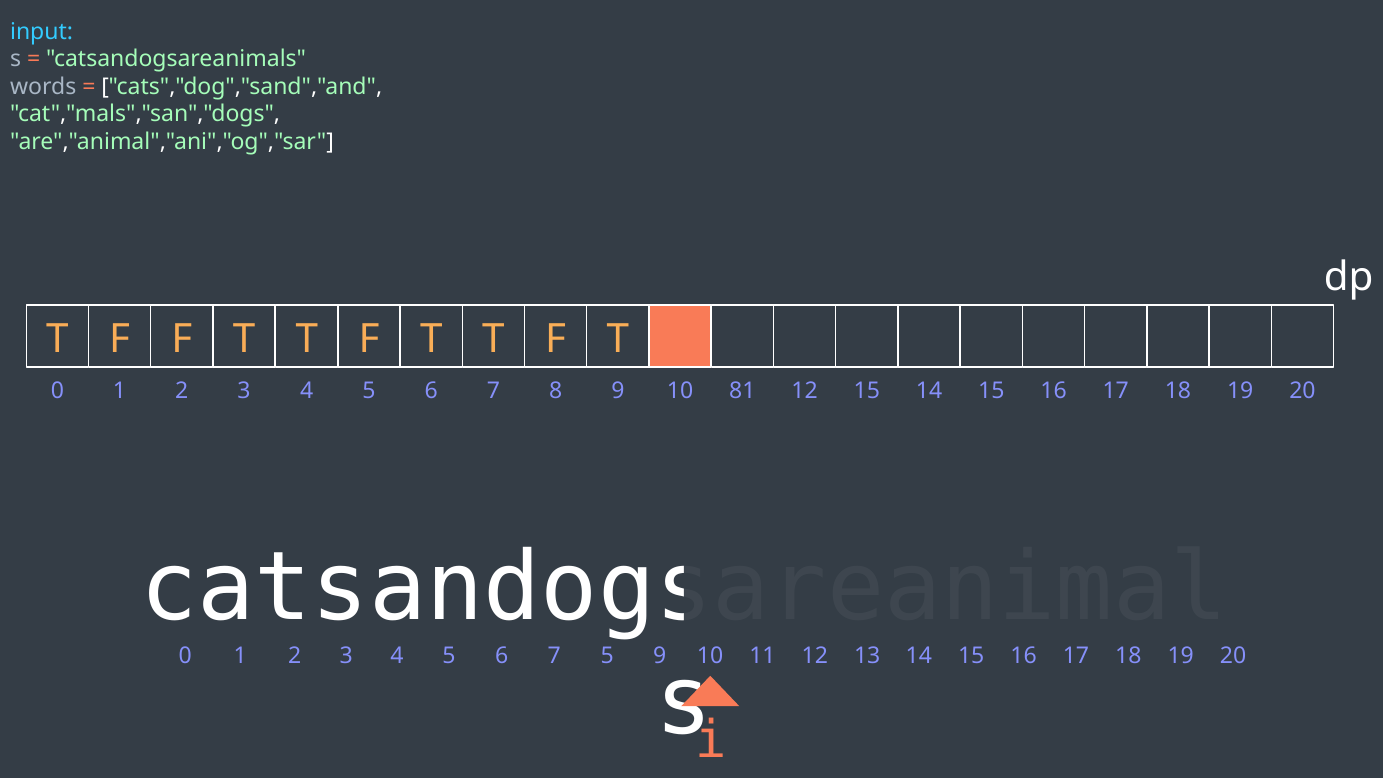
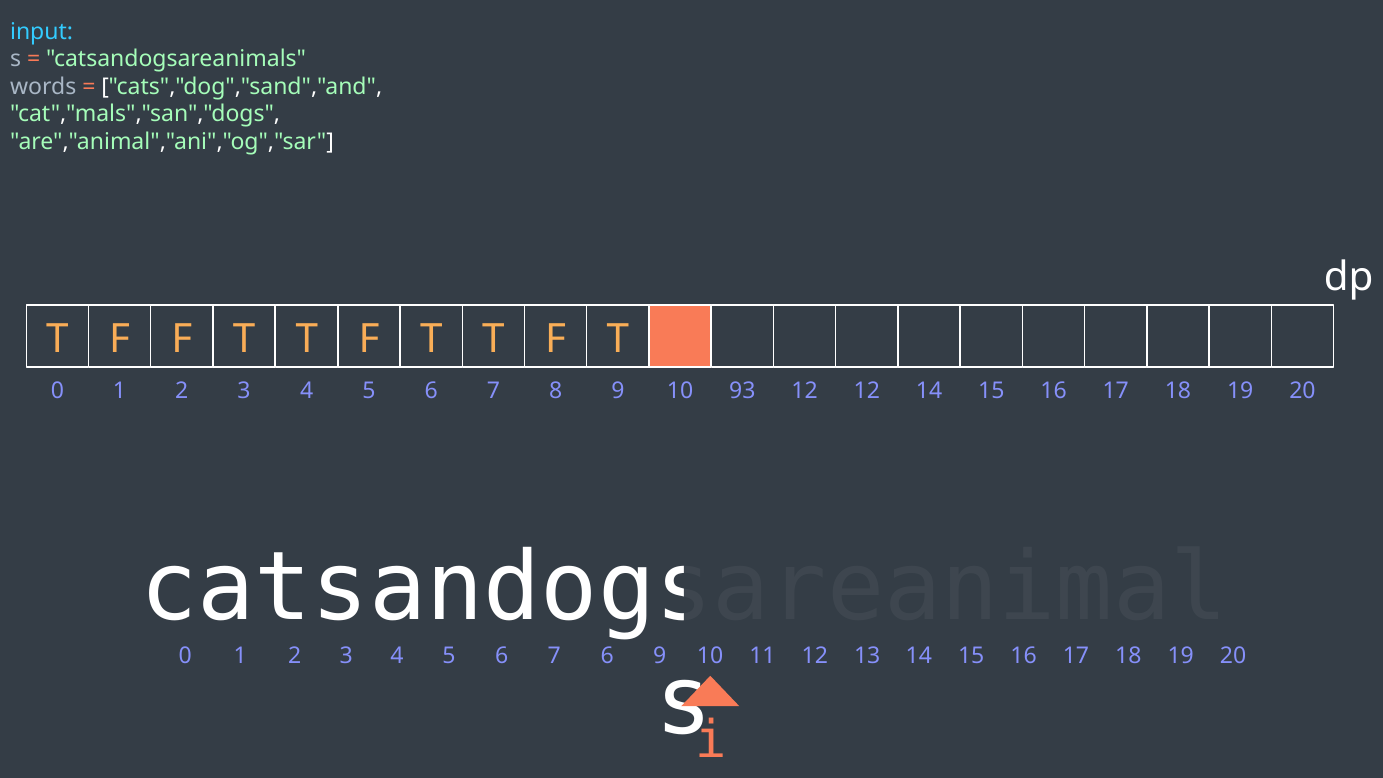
81: 81 -> 93
12 15: 15 -> 12
7 5: 5 -> 6
